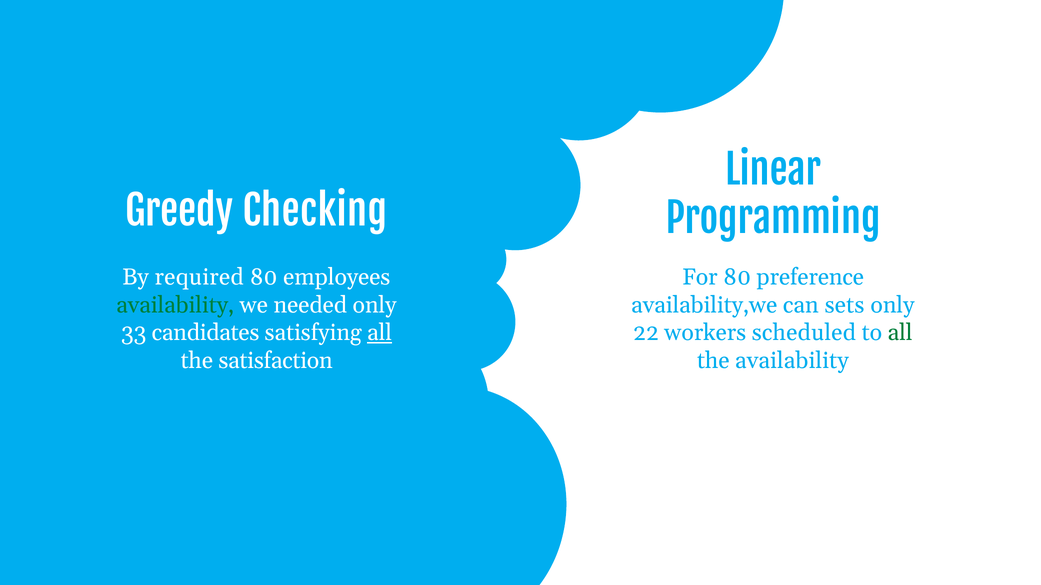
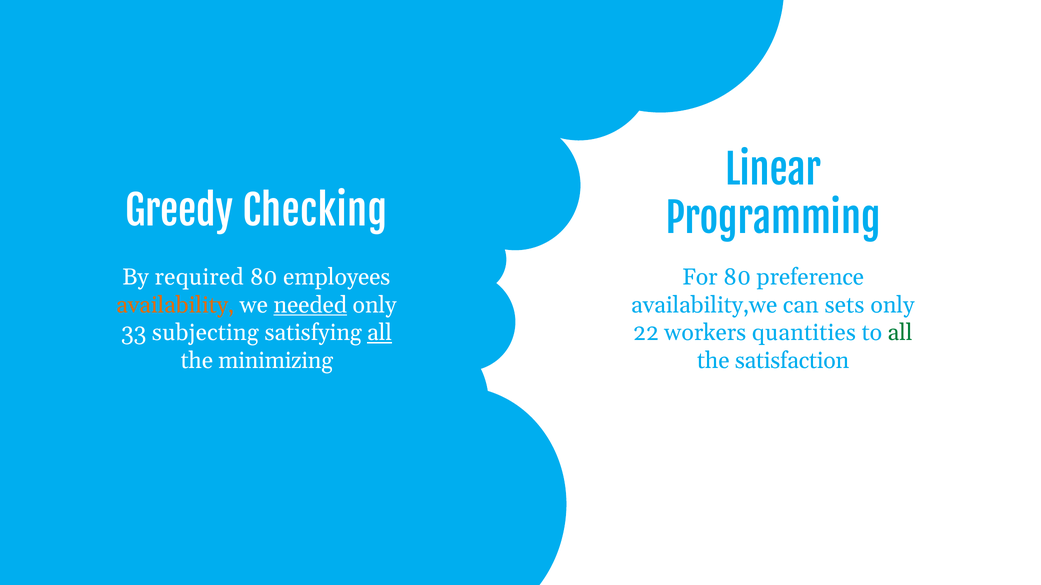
availability at (175, 305) colour: green -> orange
needed underline: none -> present
candidates: candidates -> subjecting
scheduled: scheduled -> quantities
satisfaction: satisfaction -> minimizing
the availability: availability -> satisfaction
